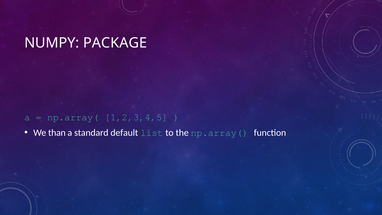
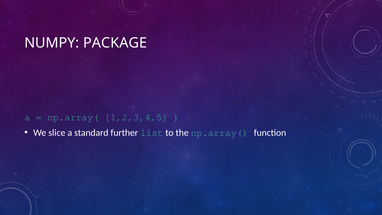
than: than -> slice
default: default -> further
